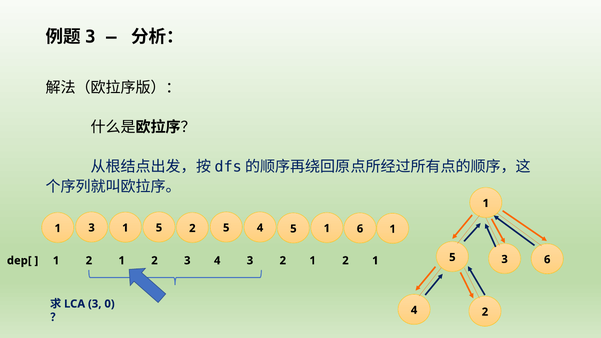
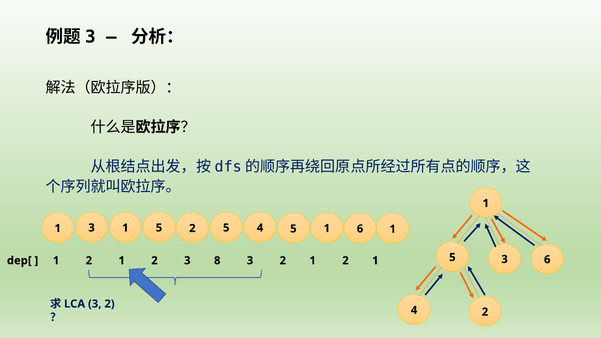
3 4: 4 -> 8
0 at (110, 304): 0 -> 2
